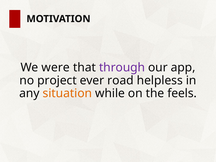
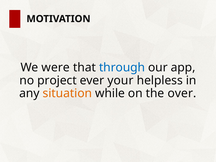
through colour: purple -> blue
road: road -> your
feels: feels -> over
